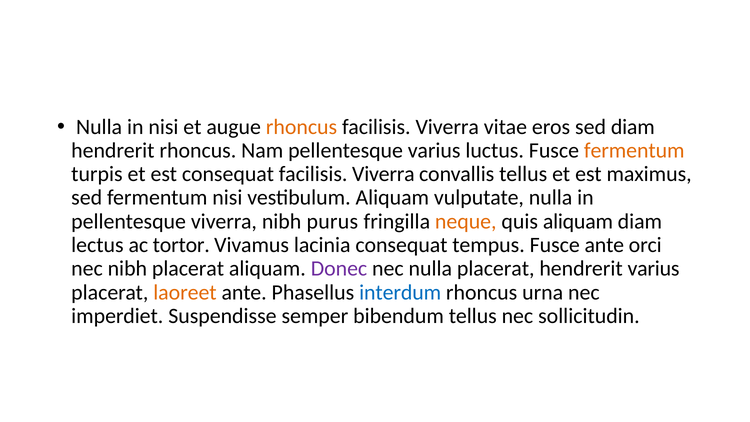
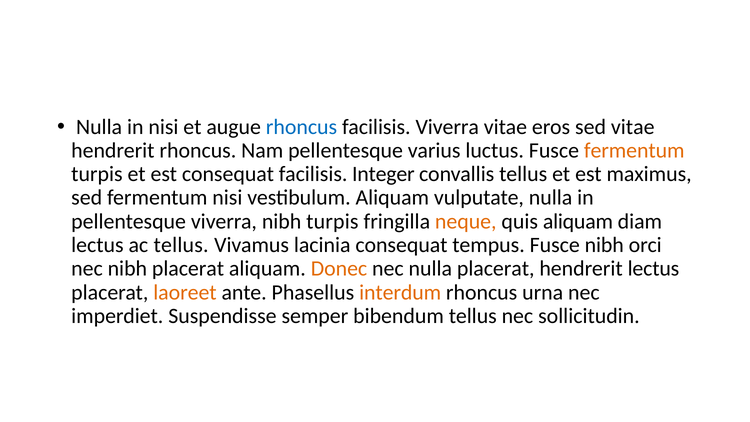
rhoncus at (301, 127) colour: orange -> blue
sed diam: diam -> vitae
consequat facilisis Viverra: Viverra -> Integer
nibh purus: purus -> turpis
ac tortor: tortor -> tellus
Fusce ante: ante -> nibh
Donec colour: purple -> orange
hendrerit varius: varius -> lectus
interdum colour: blue -> orange
